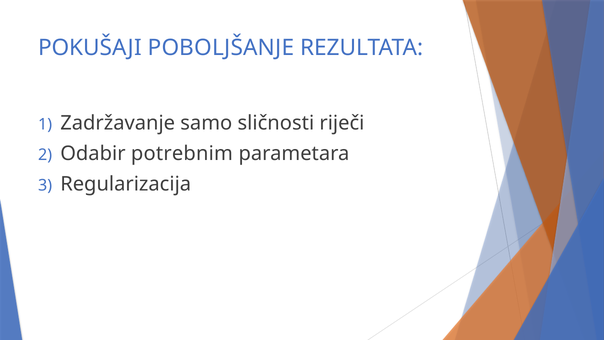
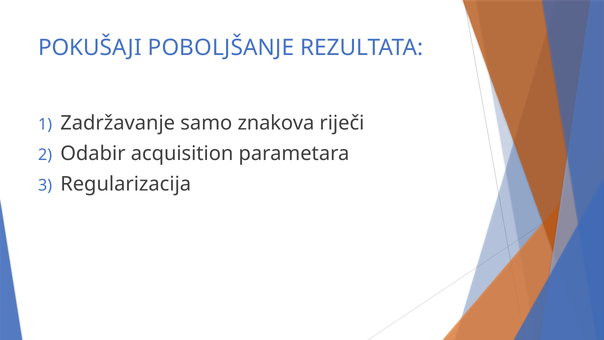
sličnosti: sličnosti -> znakova
potrebnim: potrebnim -> acquisition
